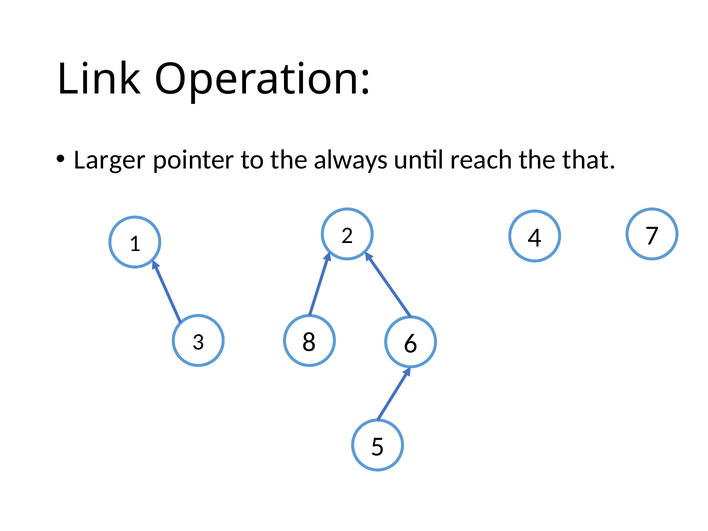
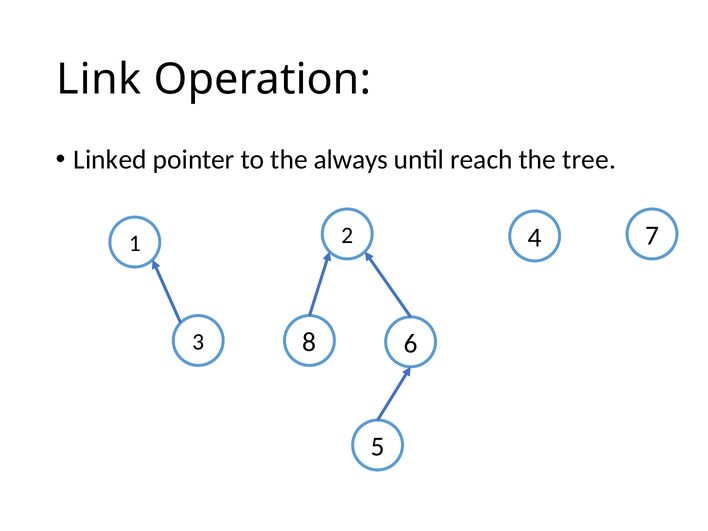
Larger: Larger -> Linked
that: that -> tree
